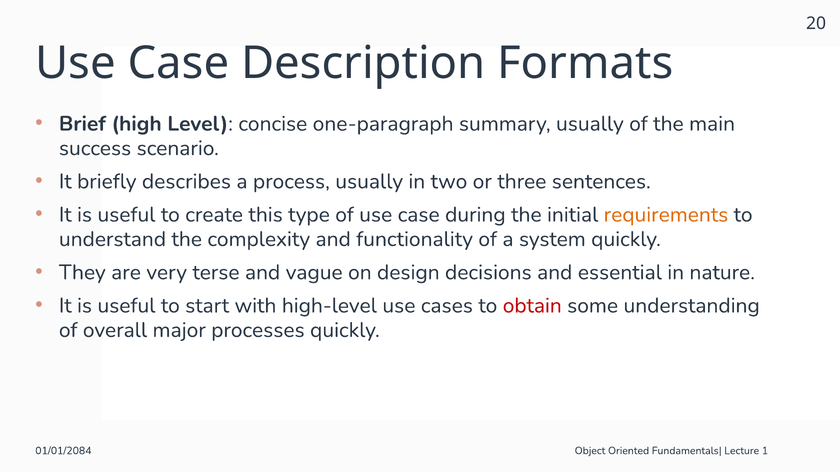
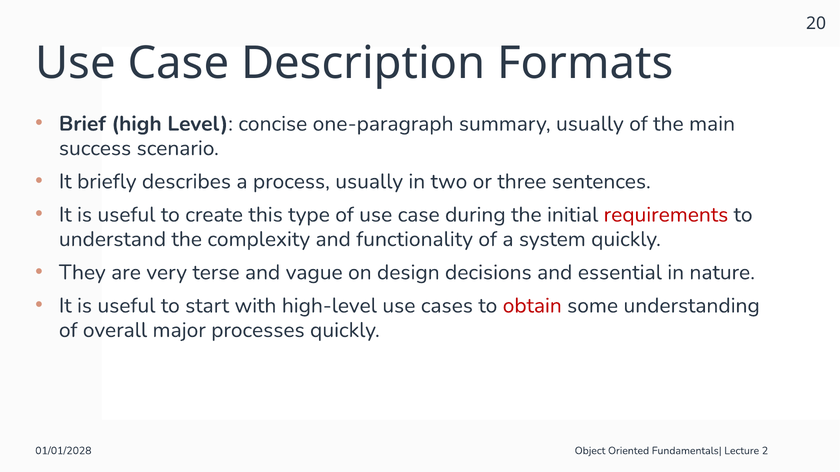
requirements colour: orange -> red
01/01/2084: 01/01/2084 -> 01/01/2028
1: 1 -> 2
